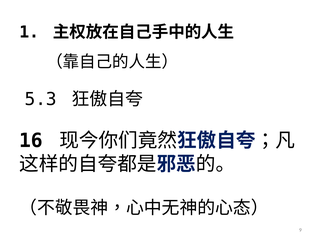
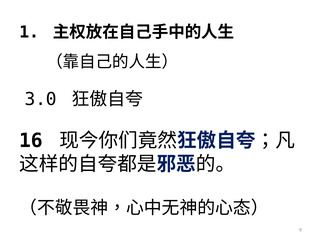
5.3: 5.3 -> 3.0
